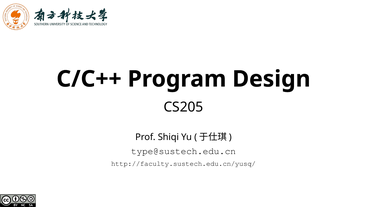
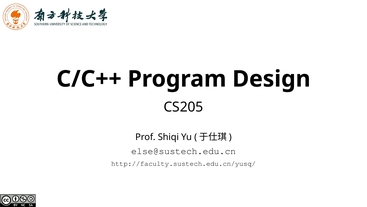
type@sustech.edu.cn: type@sustech.edu.cn -> else@sustech.edu.cn
